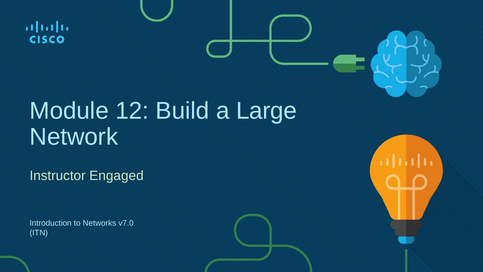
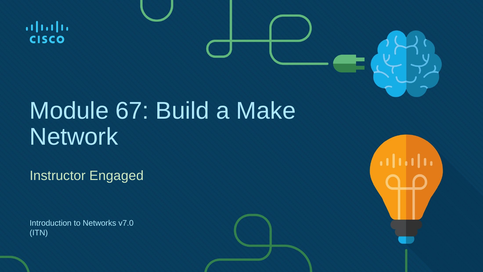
12: 12 -> 67
Large: Large -> Make
